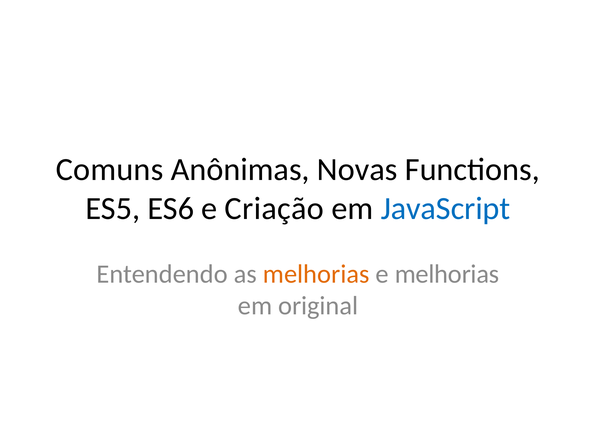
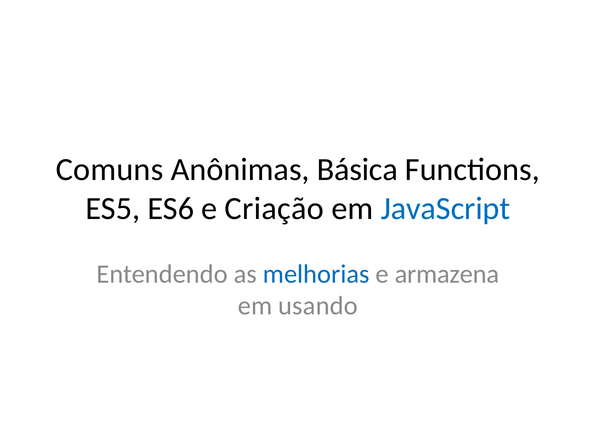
Novas: Novas -> Básica
melhorias at (316, 274) colour: orange -> blue
e melhorias: melhorias -> armazena
original: original -> usando
